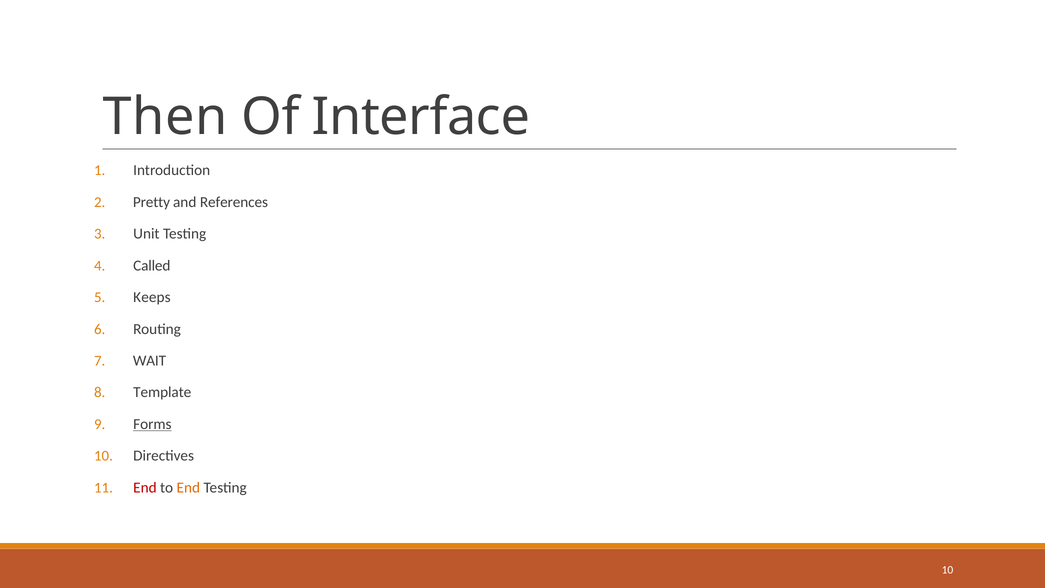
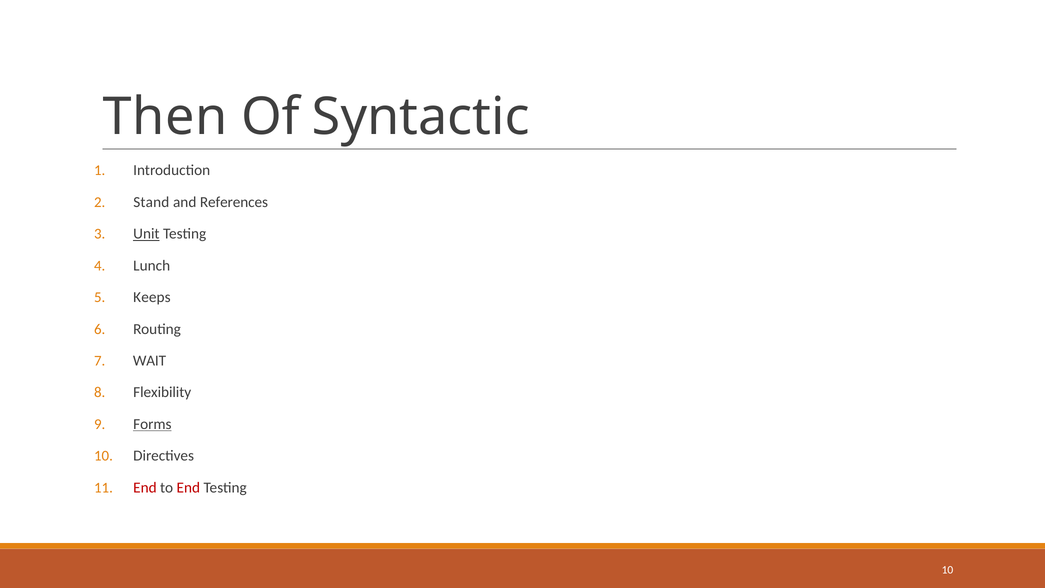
Interface: Interface -> Syntactic
Pretty: Pretty -> Stand
Unit underline: none -> present
Called: Called -> Lunch
Template: Template -> Flexibility
End at (188, 487) colour: orange -> red
